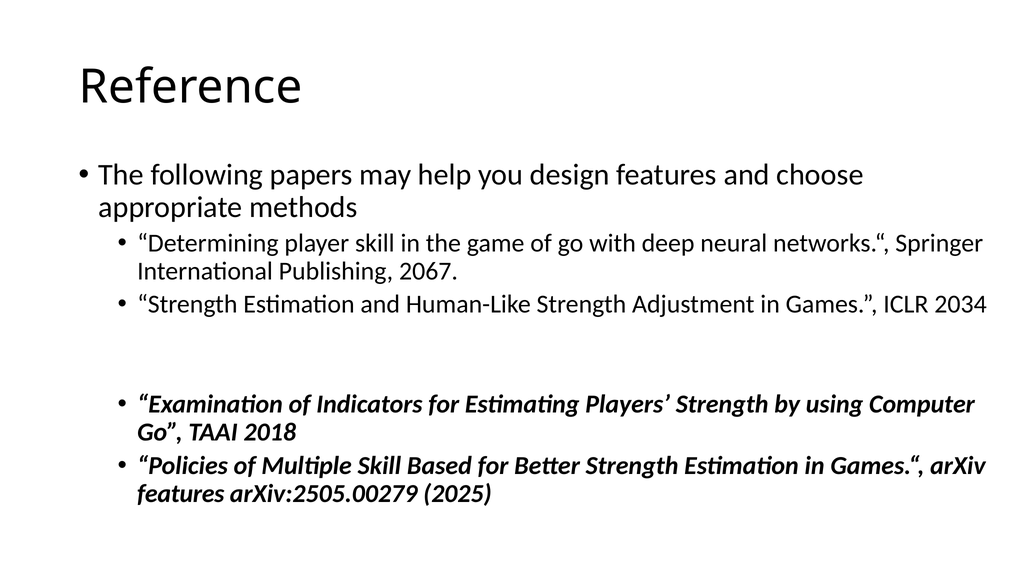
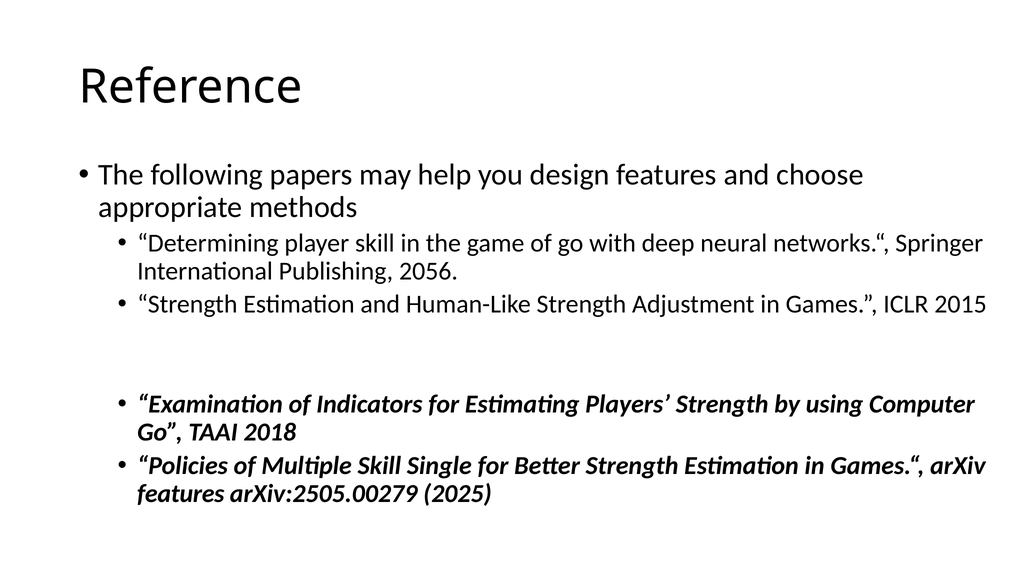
2067: 2067 -> 2056
2034: 2034 -> 2015
Based: Based -> Single
